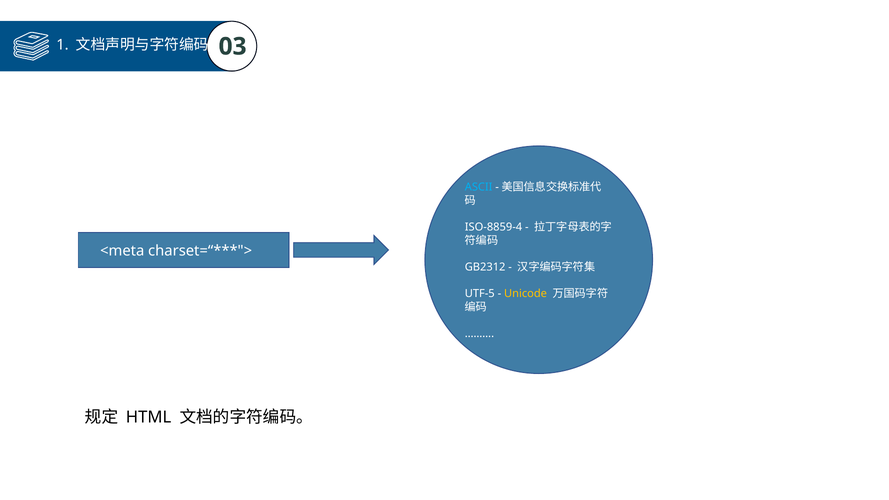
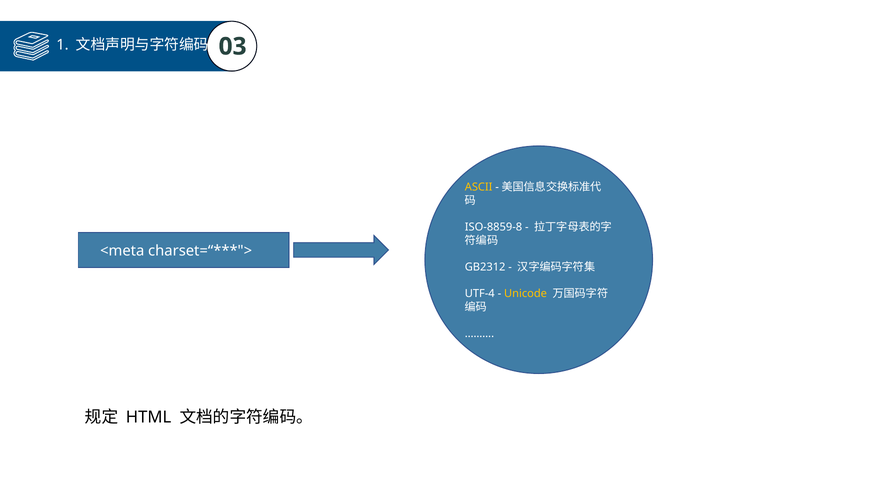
ASCII colour: light blue -> yellow
ISO-8859-4: ISO-8859-4 -> ISO-8859-8
UTF-5: UTF-5 -> UTF-4
